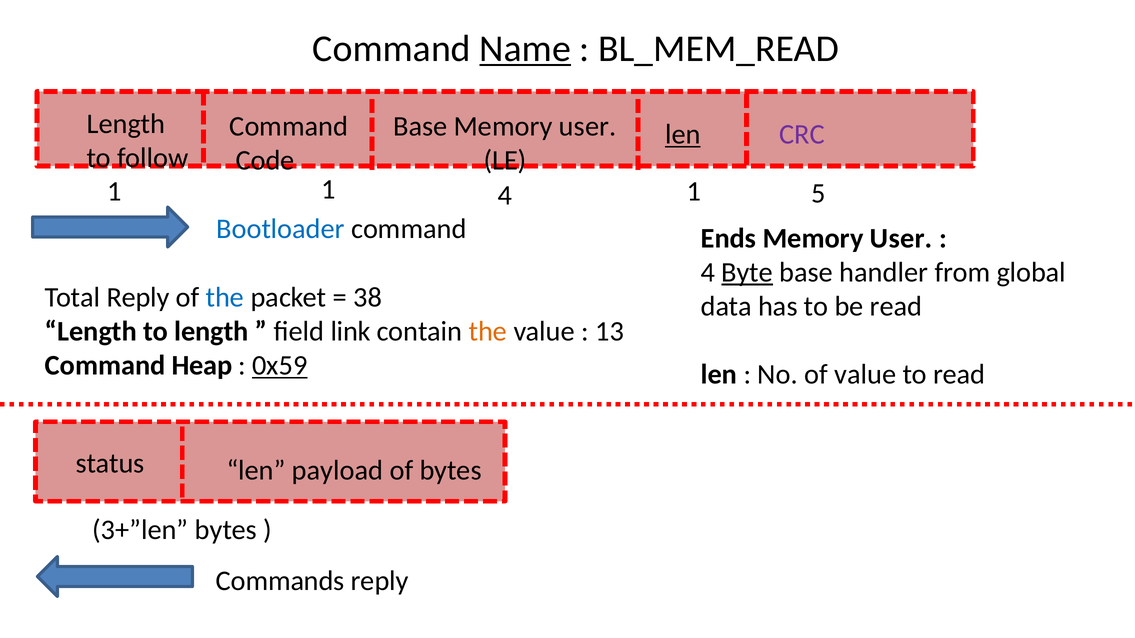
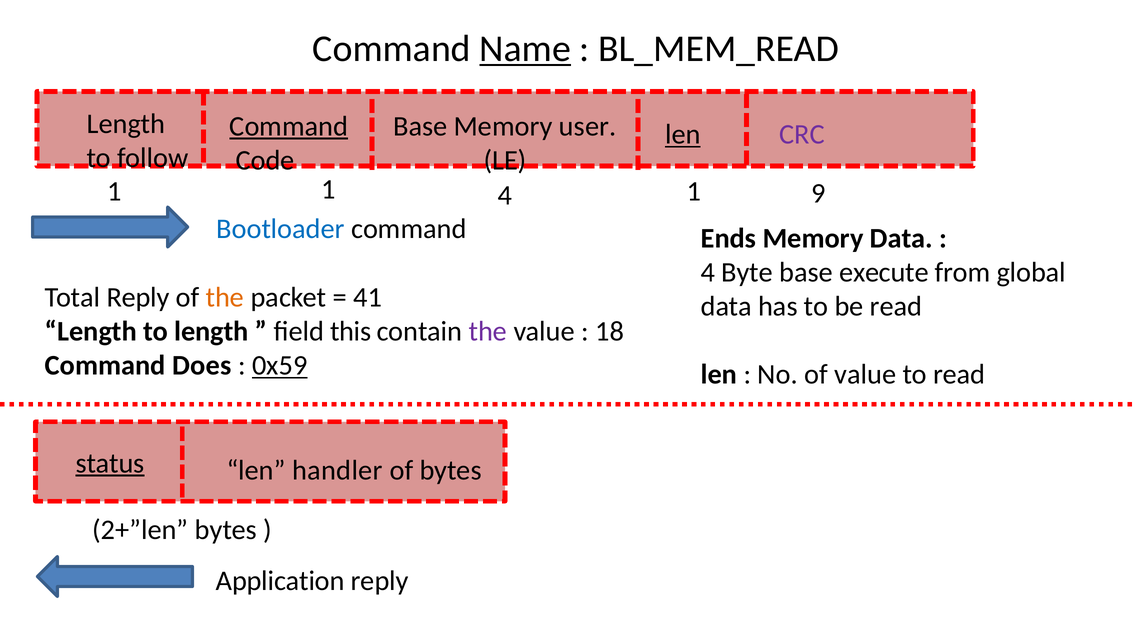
Command at (289, 126) underline: none -> present
5: 5 -> 9
User at (901, 238): User -> Data
Byte underline: present -> none
handler: handler -> execute
the at (225, 298) colour: blue -> orange
38: 38 -> 41
link: link -> this
the at (488, 332) colour: orange -> purple
13: 13 -> 18
Heap: Heap -> Does
status underline: none -> present
payload: payload -> handler
3+”len: 3+”len -> 2+”len
Commands: Commands -> Application
